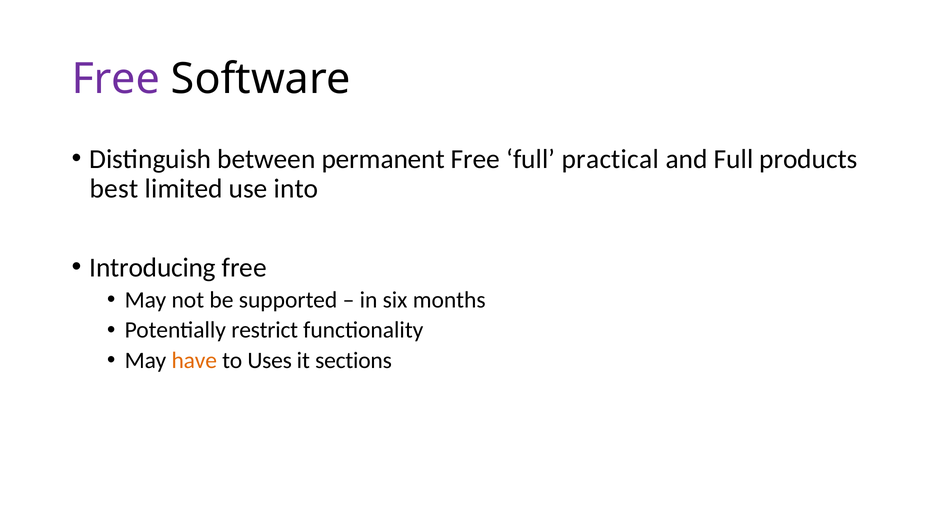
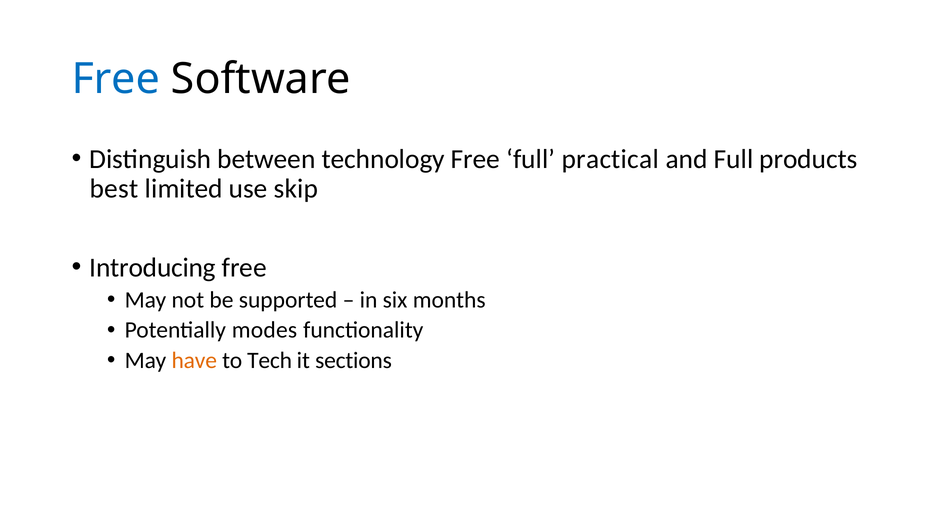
Free at (116, 79) colour: purple -> blue
permanent: permanent -> technology
into: into -> skip
restrict: restrict -> modes
Uses: Uses -> Tech
